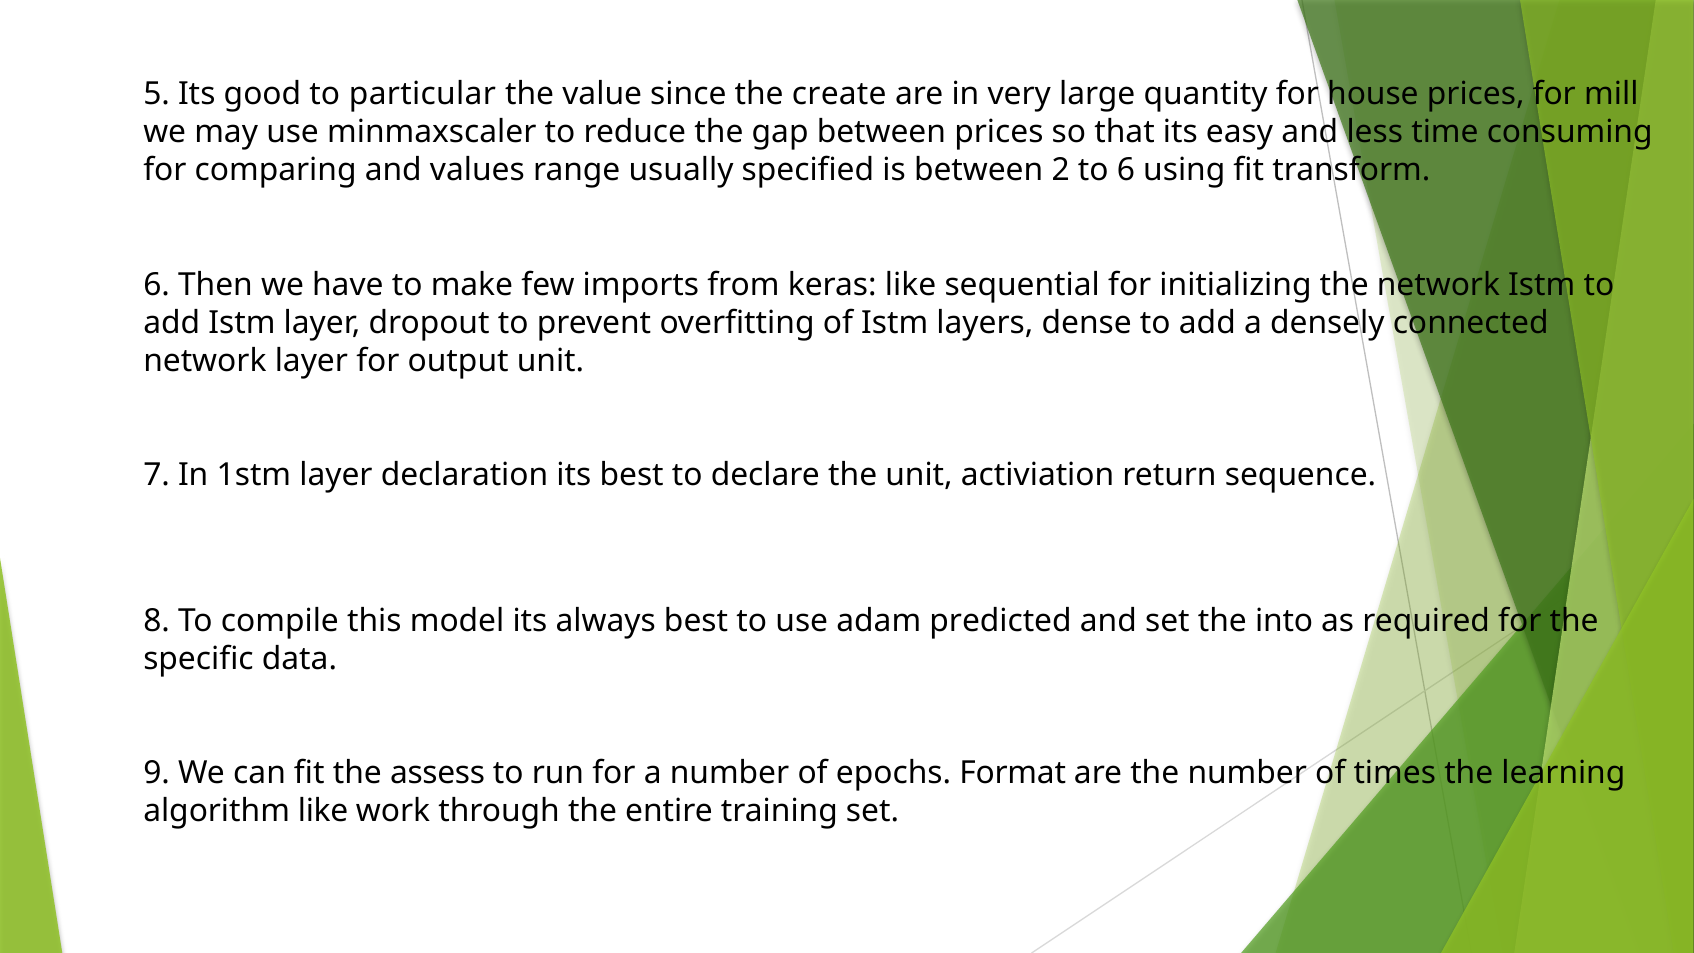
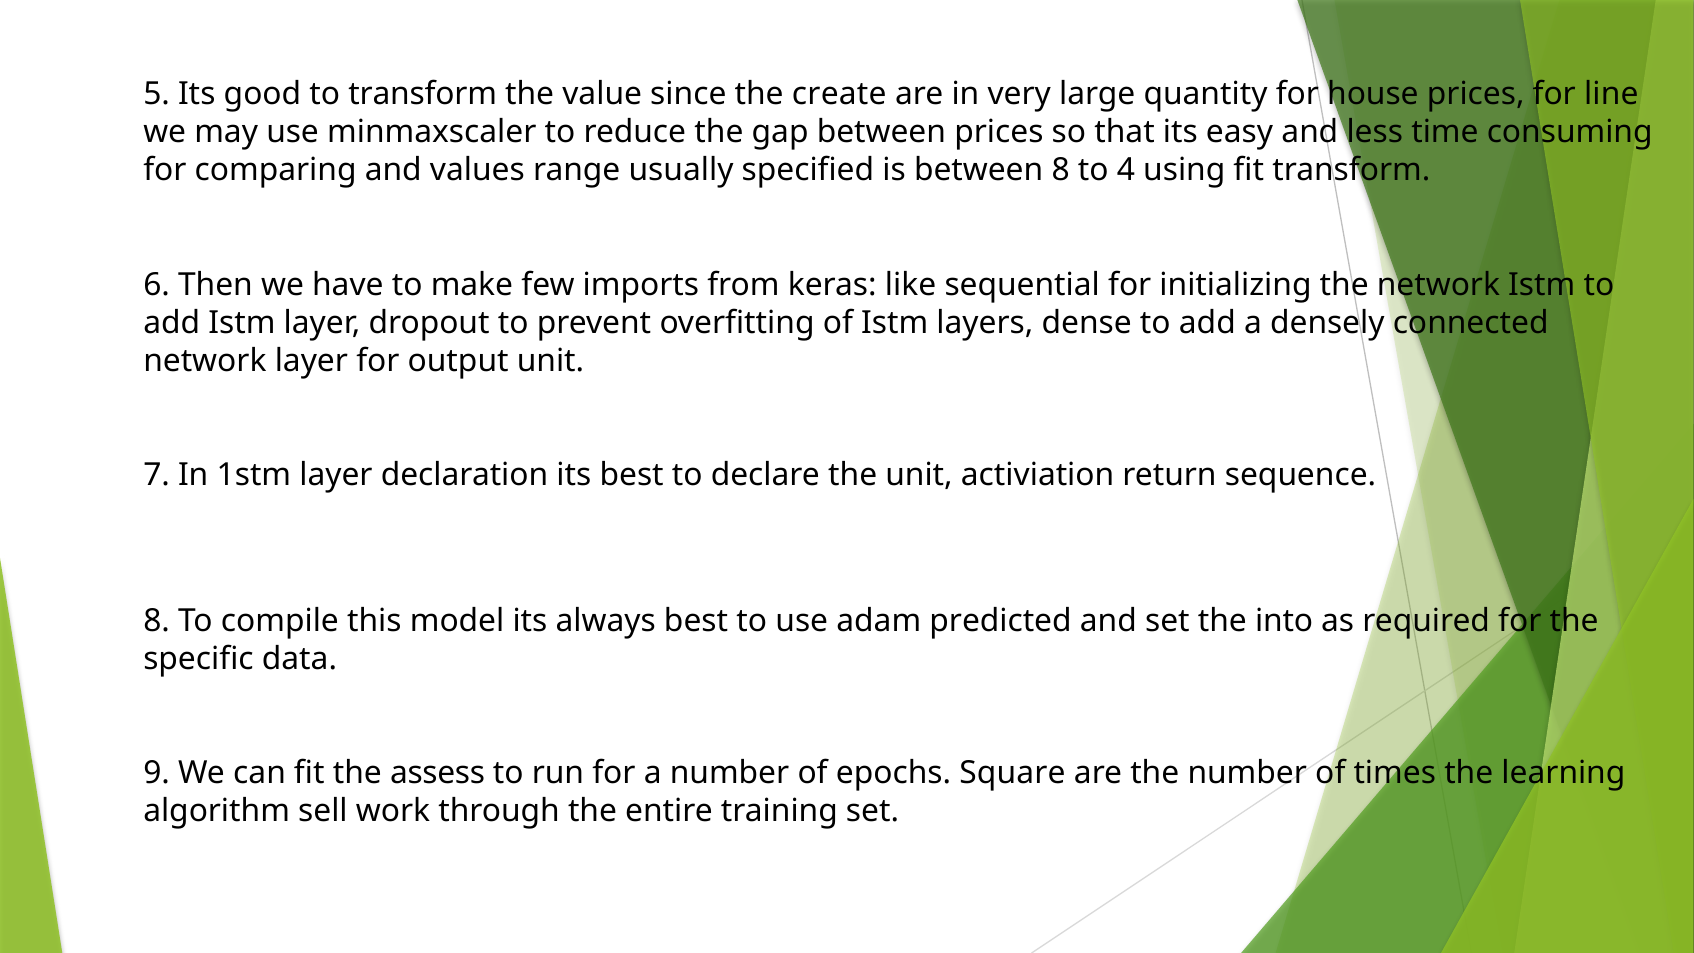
to particular: particular -> transform
mill: mill -> line
between 2: 2 -> 8
to 6: 6 -> 4
Format: Format -> Square
algorithm like: like -> sell
